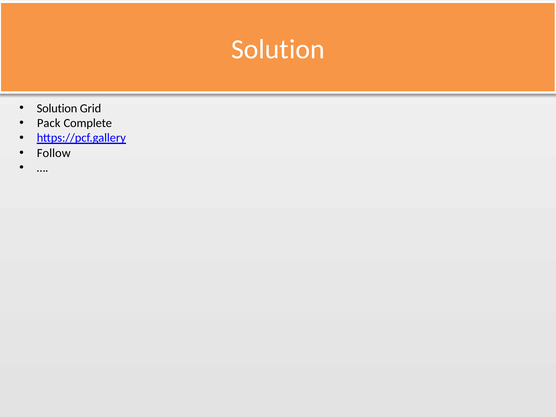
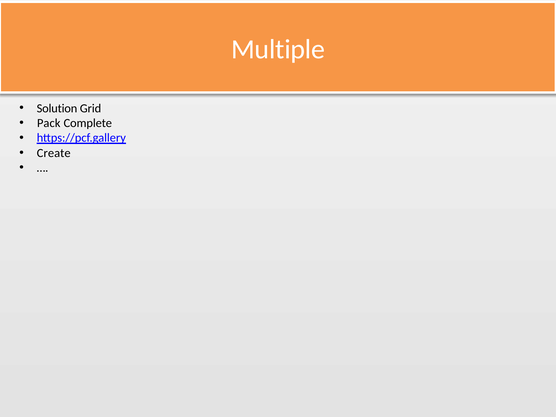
Solution at (278, 49): Solution -> Multiple
Follow: Follow -> Create
